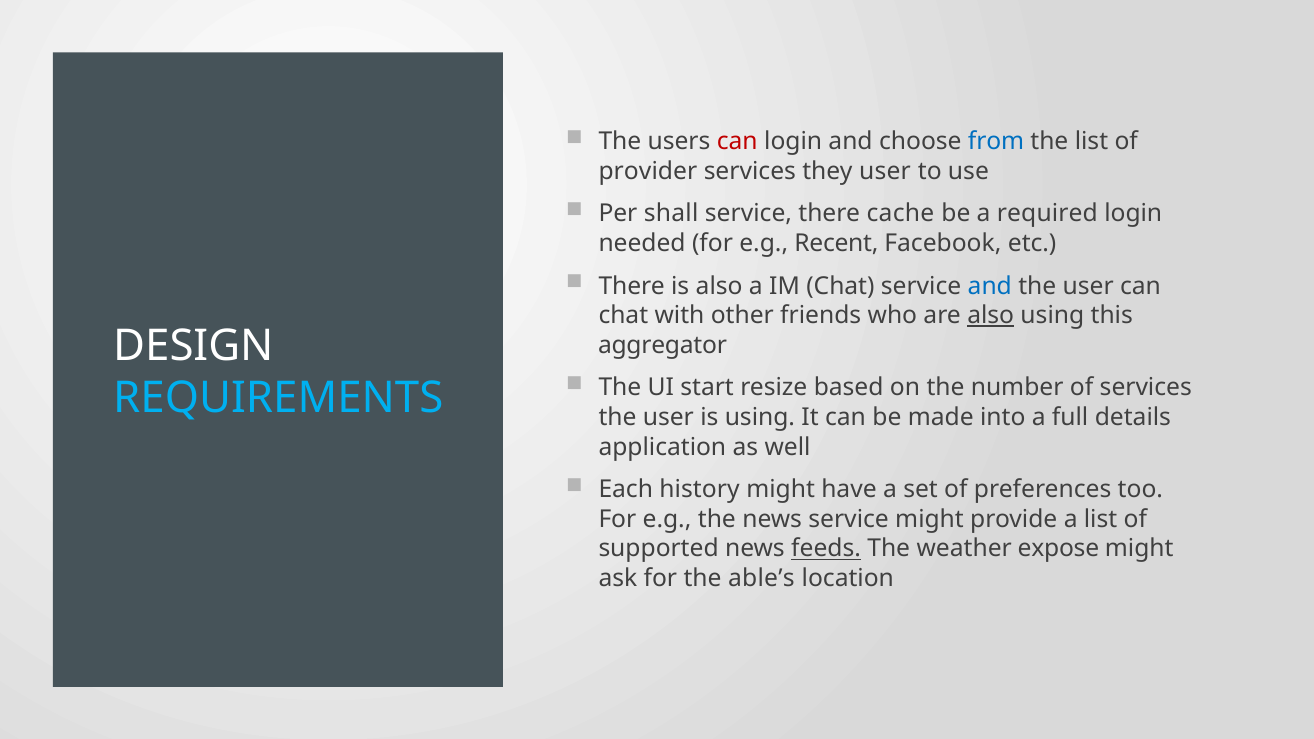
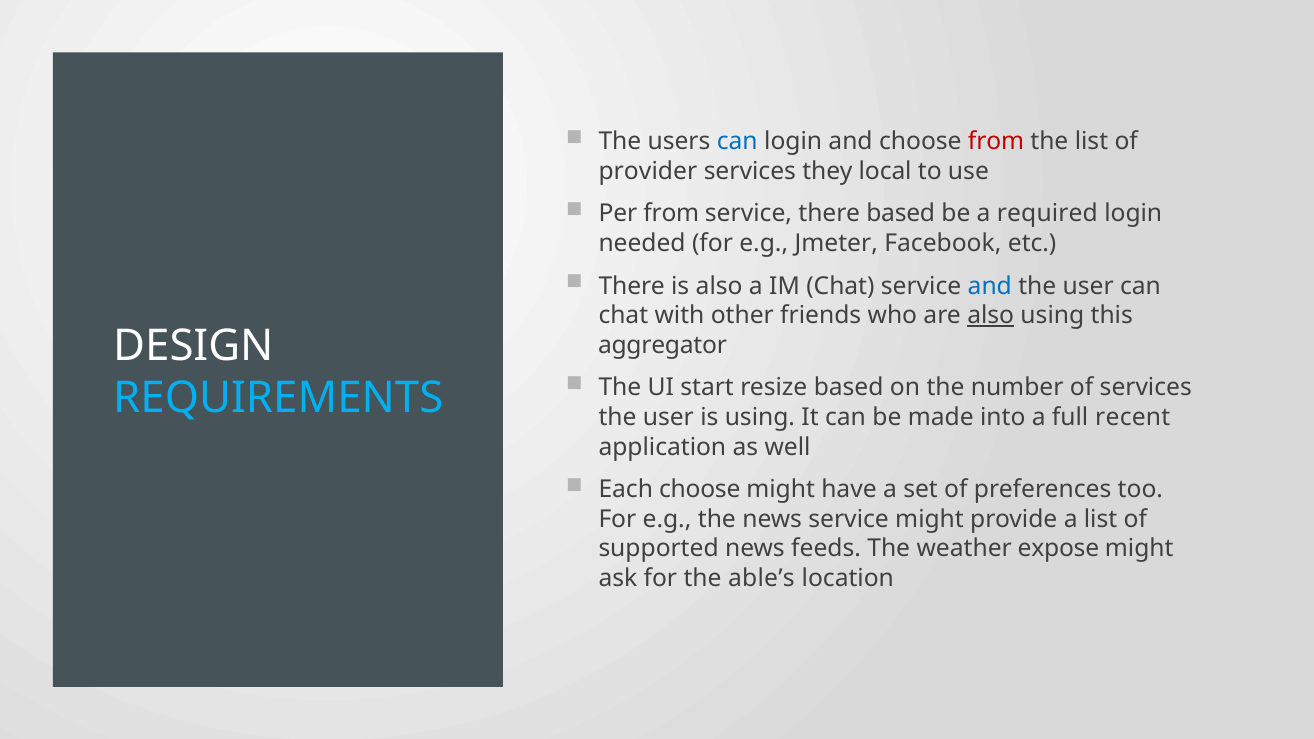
can at (737, 141) colour: red -> blue
from at (996, 141) colour: blue -> red
they user: user -> local
Per shall: shall -> from
there cache: cache -> based
Recent: Recent -> Jmeter
details: details -> recent
Each history: history -> choose
feeds underline: present -> none
